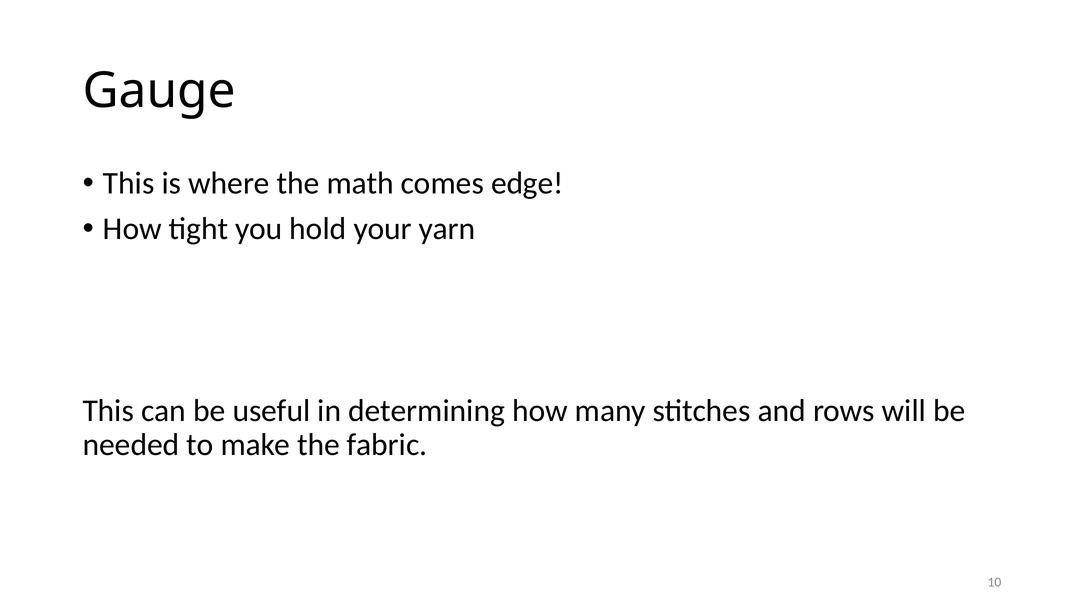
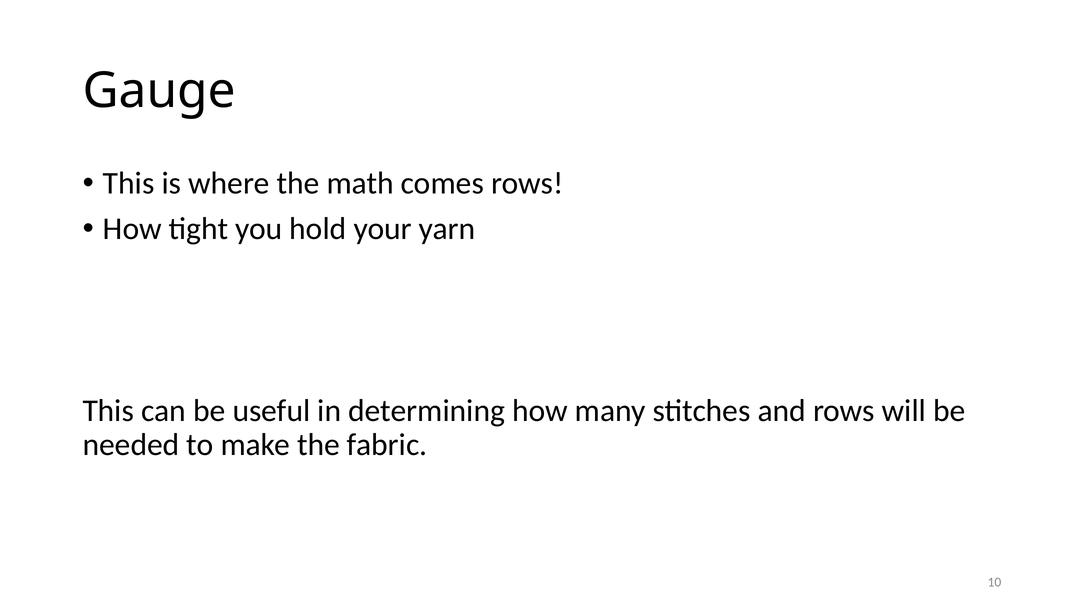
comes edge: edge -> rows
